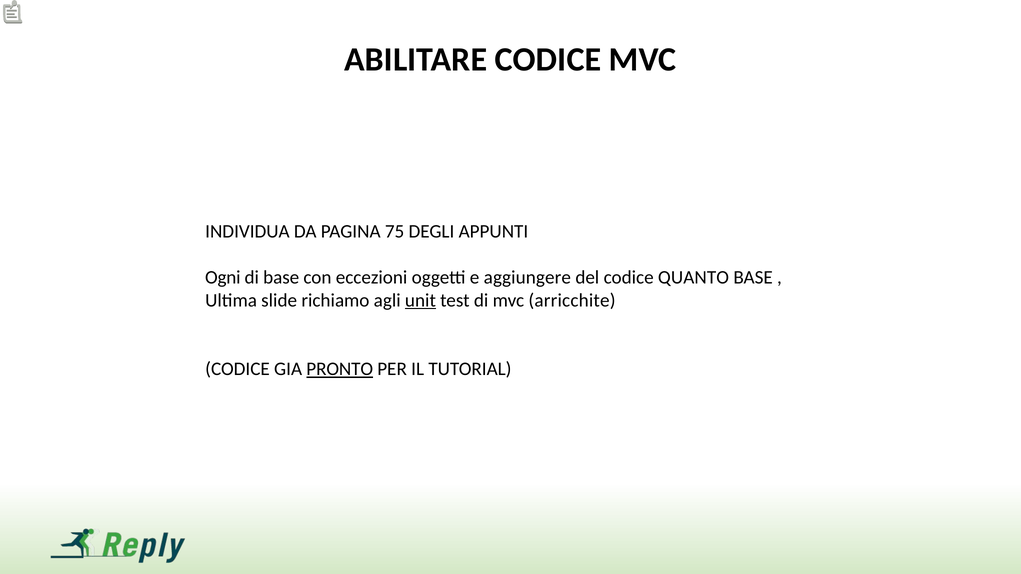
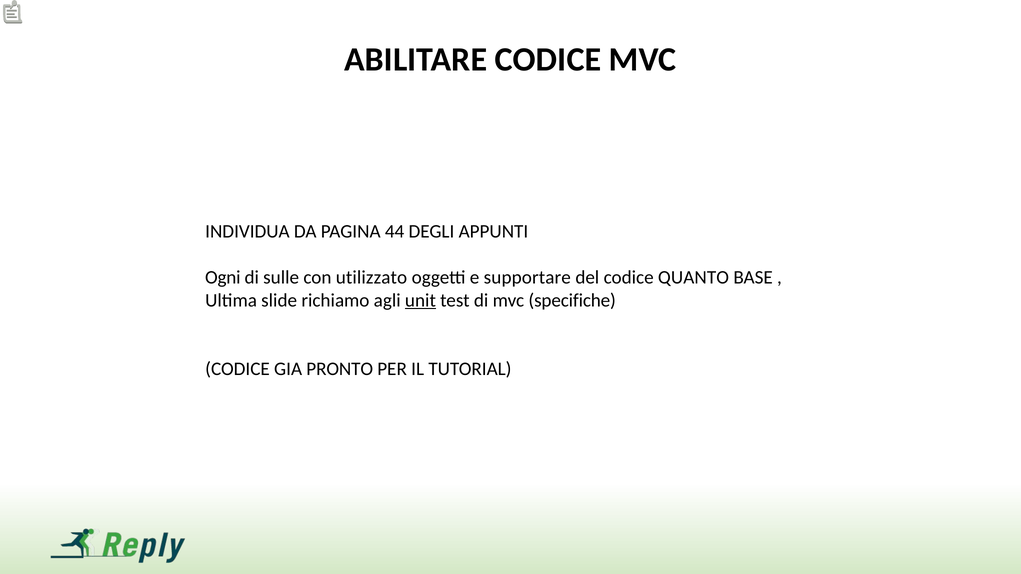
75: 75 -> 44
di base: base -> sulle
eccezioni: eccezioni -> utilizzato
aggiungere: aggiungere -> supportare
arricchite: arricchite -> specifiche
PRONTO underline: present -> none
